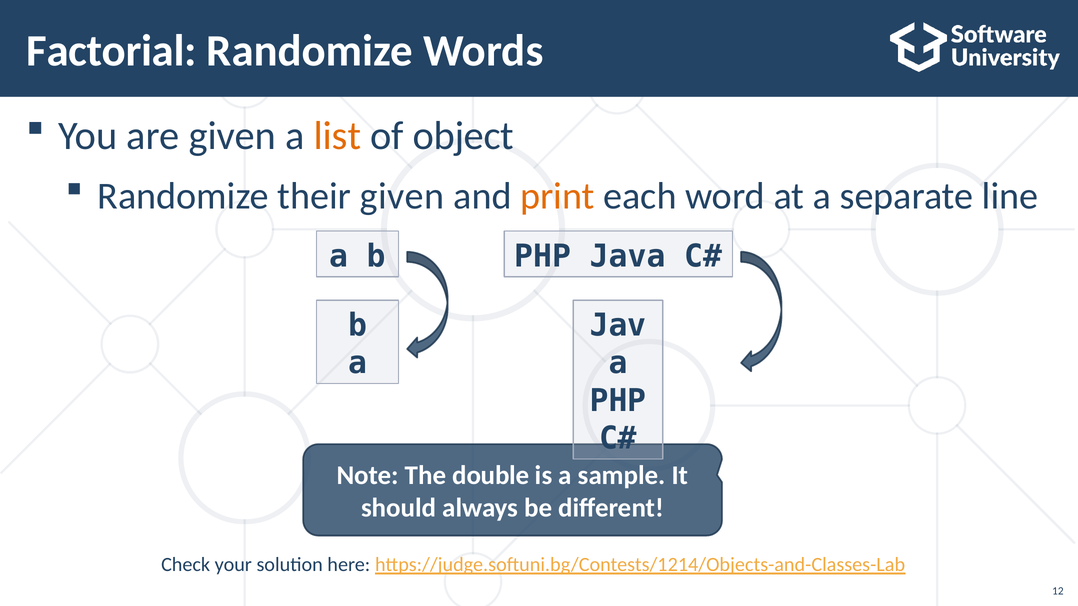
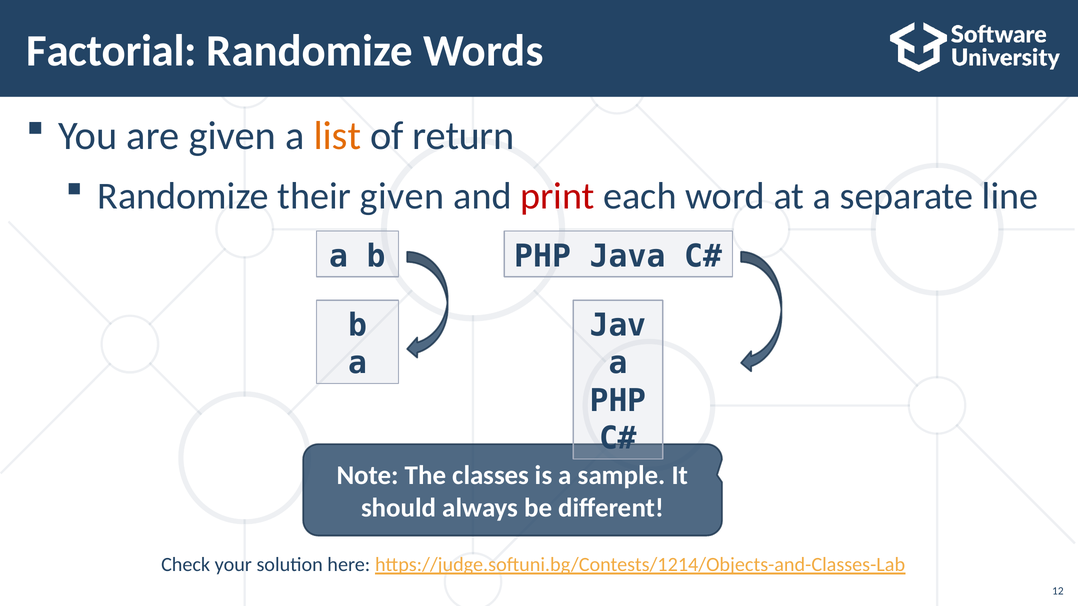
object: object -> return
print colour: orange -> red
double: double -> classes
